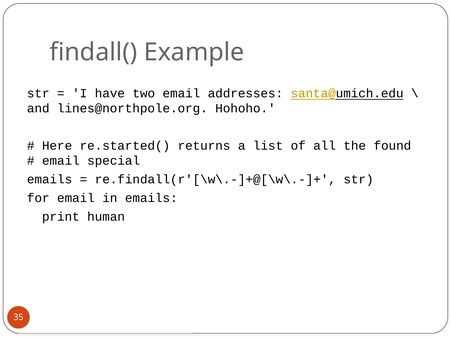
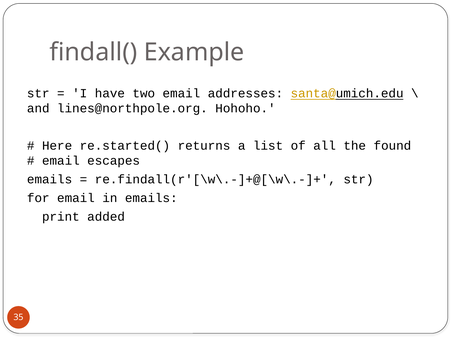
special: special -> escapes
human: human -> added
